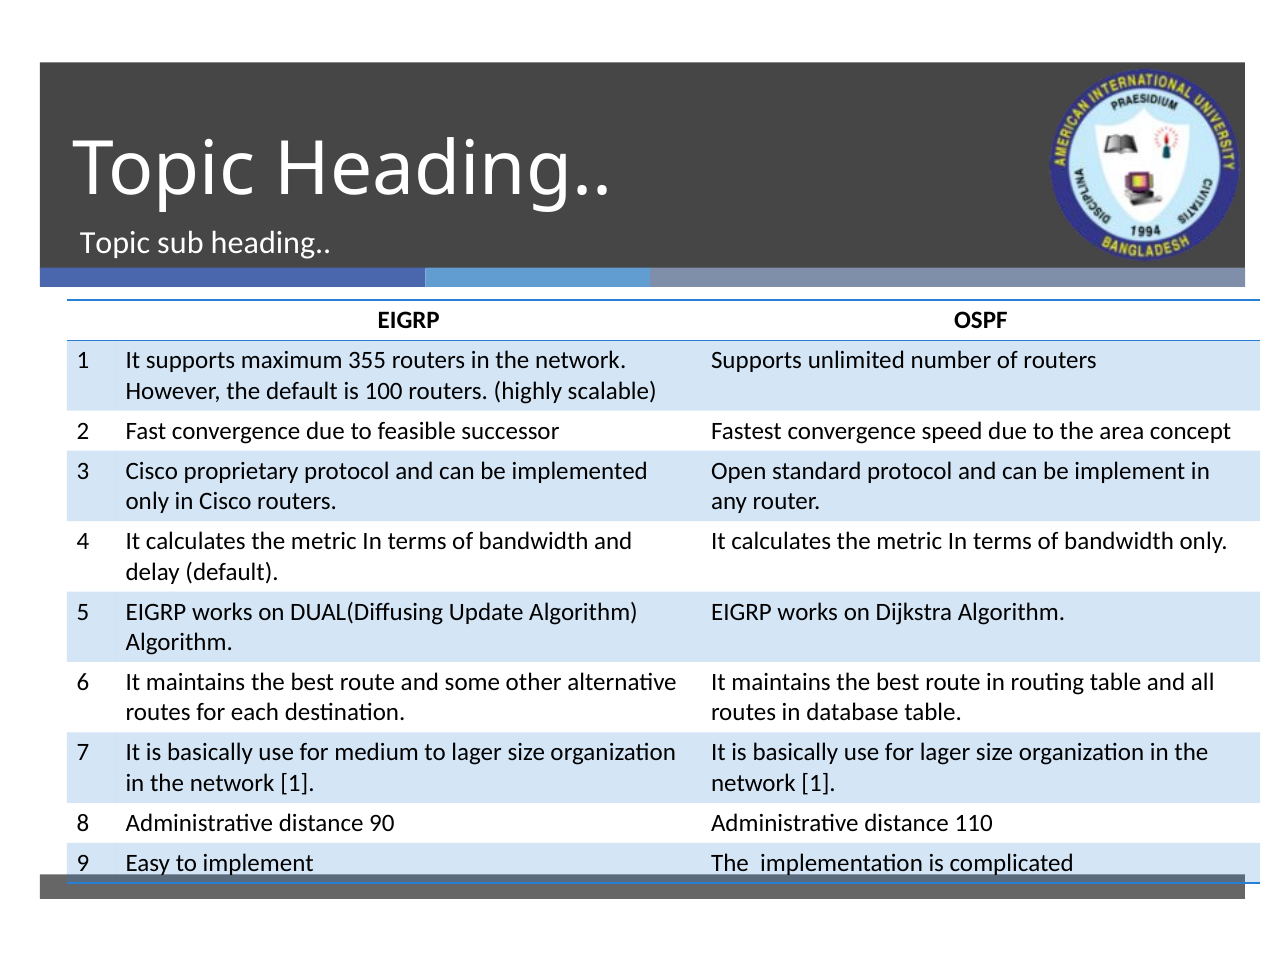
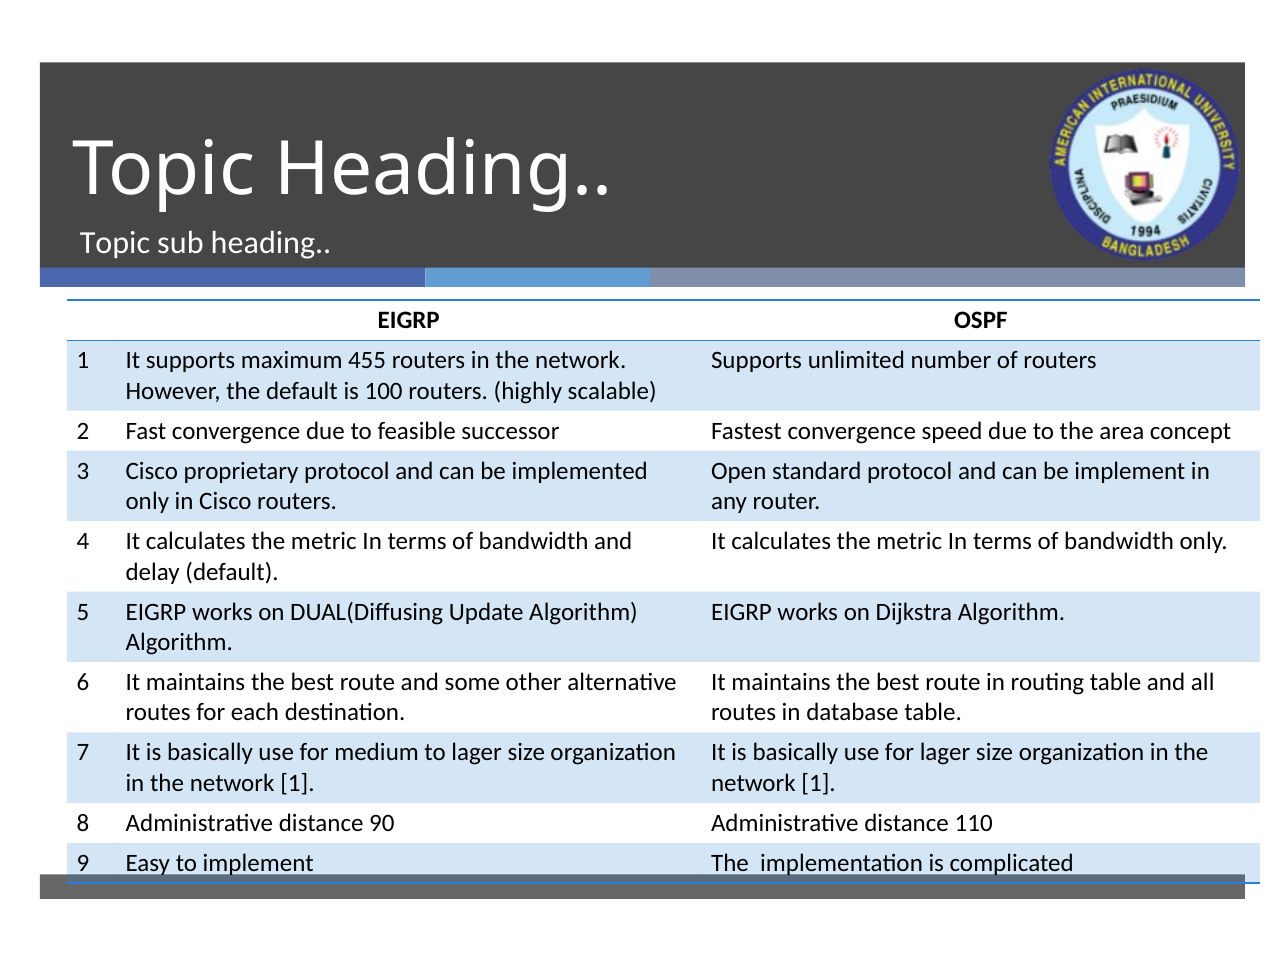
355: 355 -> 455
